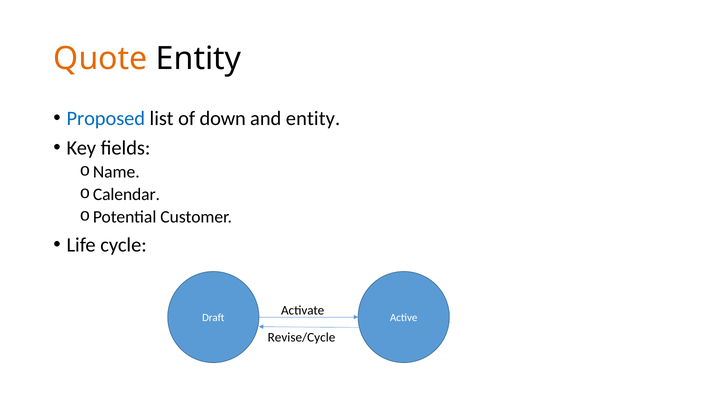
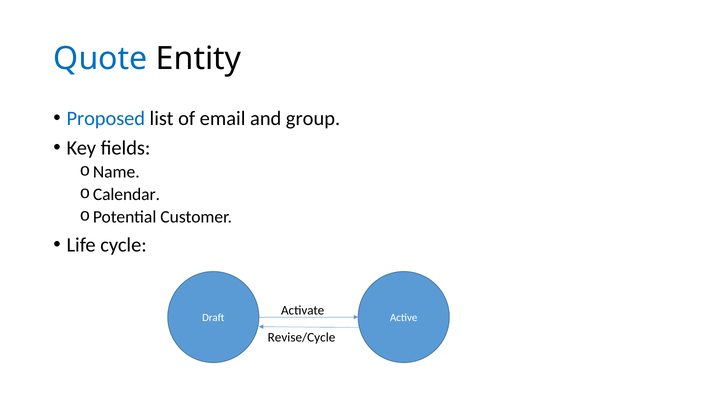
Quote colour: orange -> blue
down: down -> email
and entity: entity -> group
